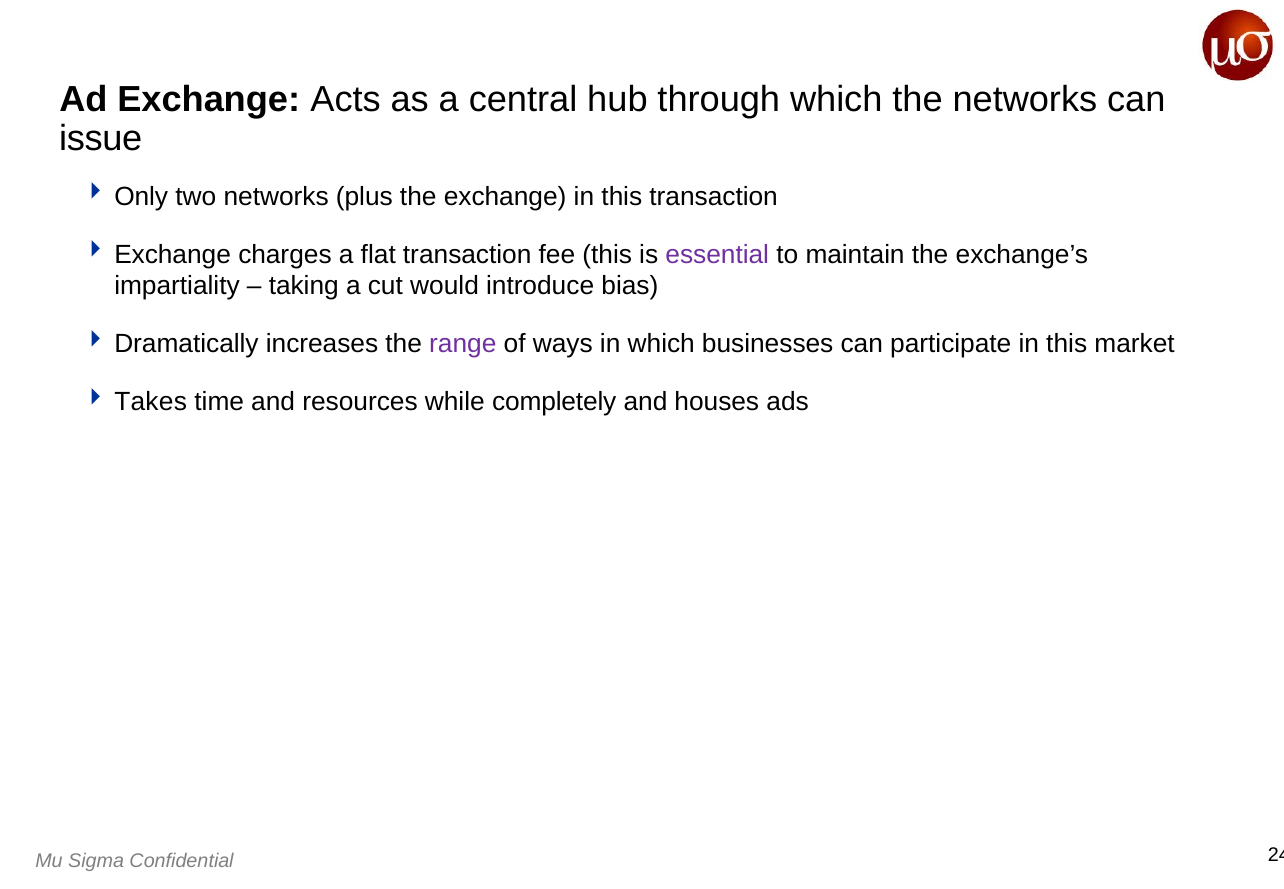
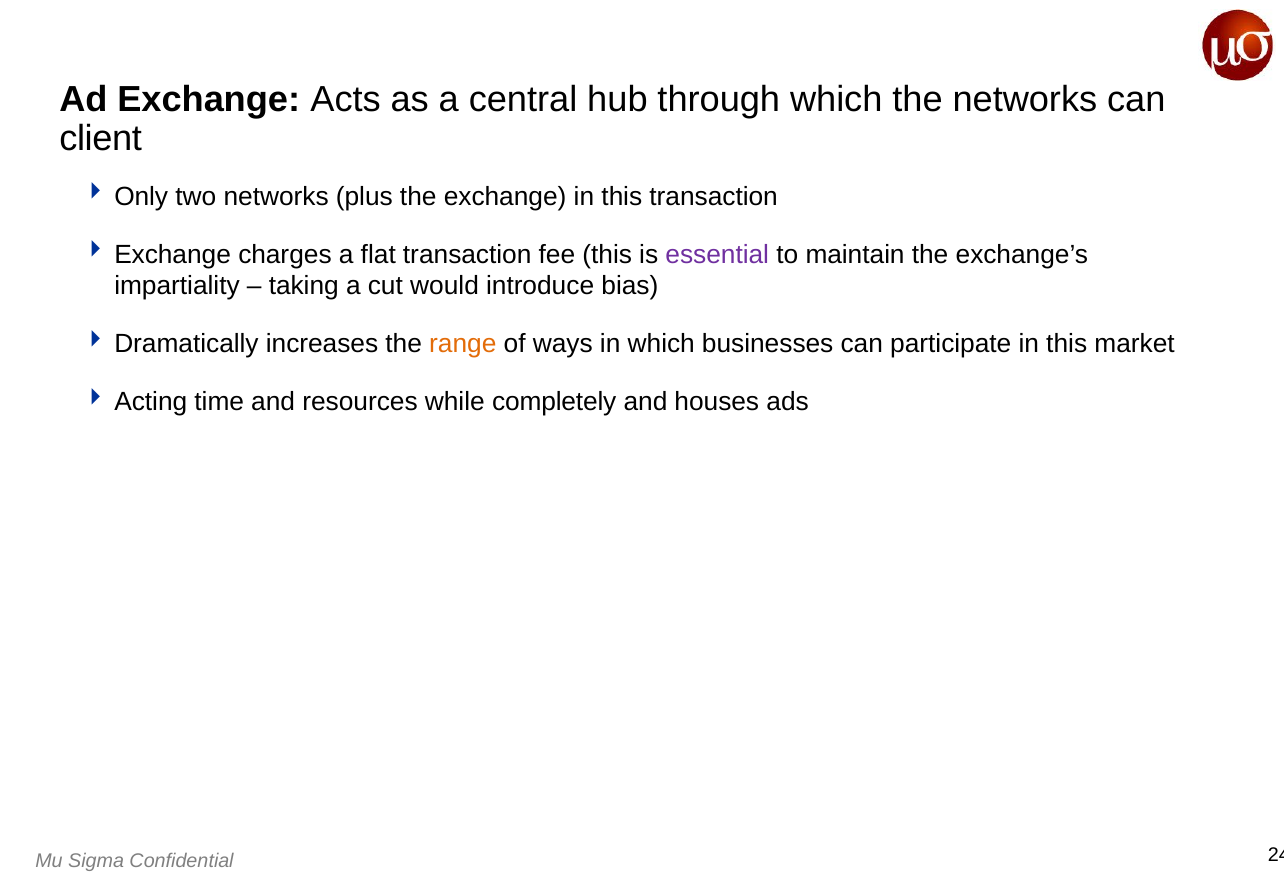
issue: issue -> client
range colour: purple -> orange
Takes: Takes -> Acting
